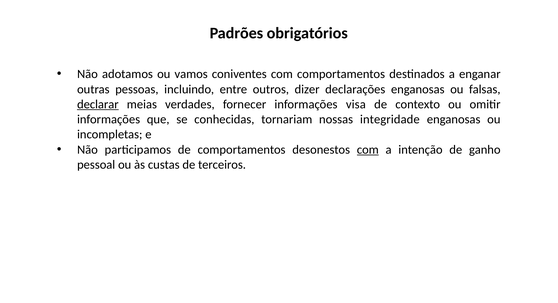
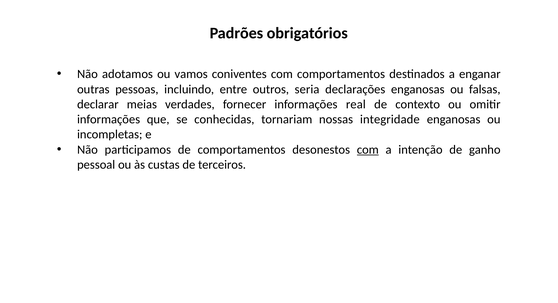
dizer: dizer -> seria
declarar underline: present -> none
visa: visa -> real
